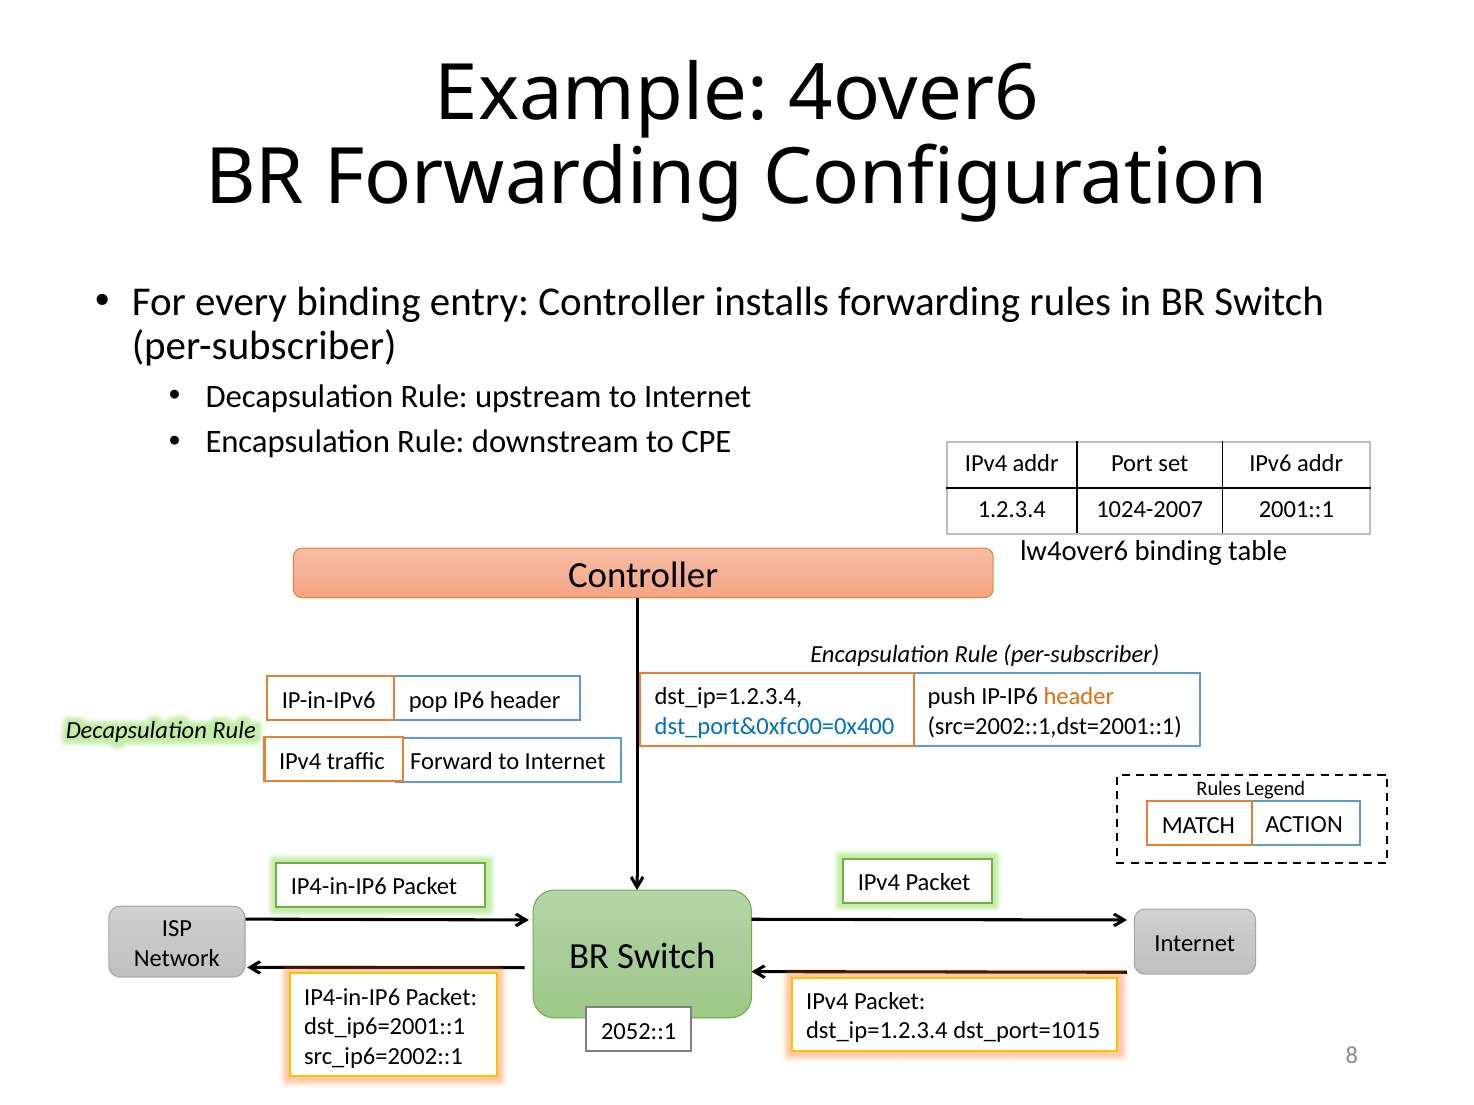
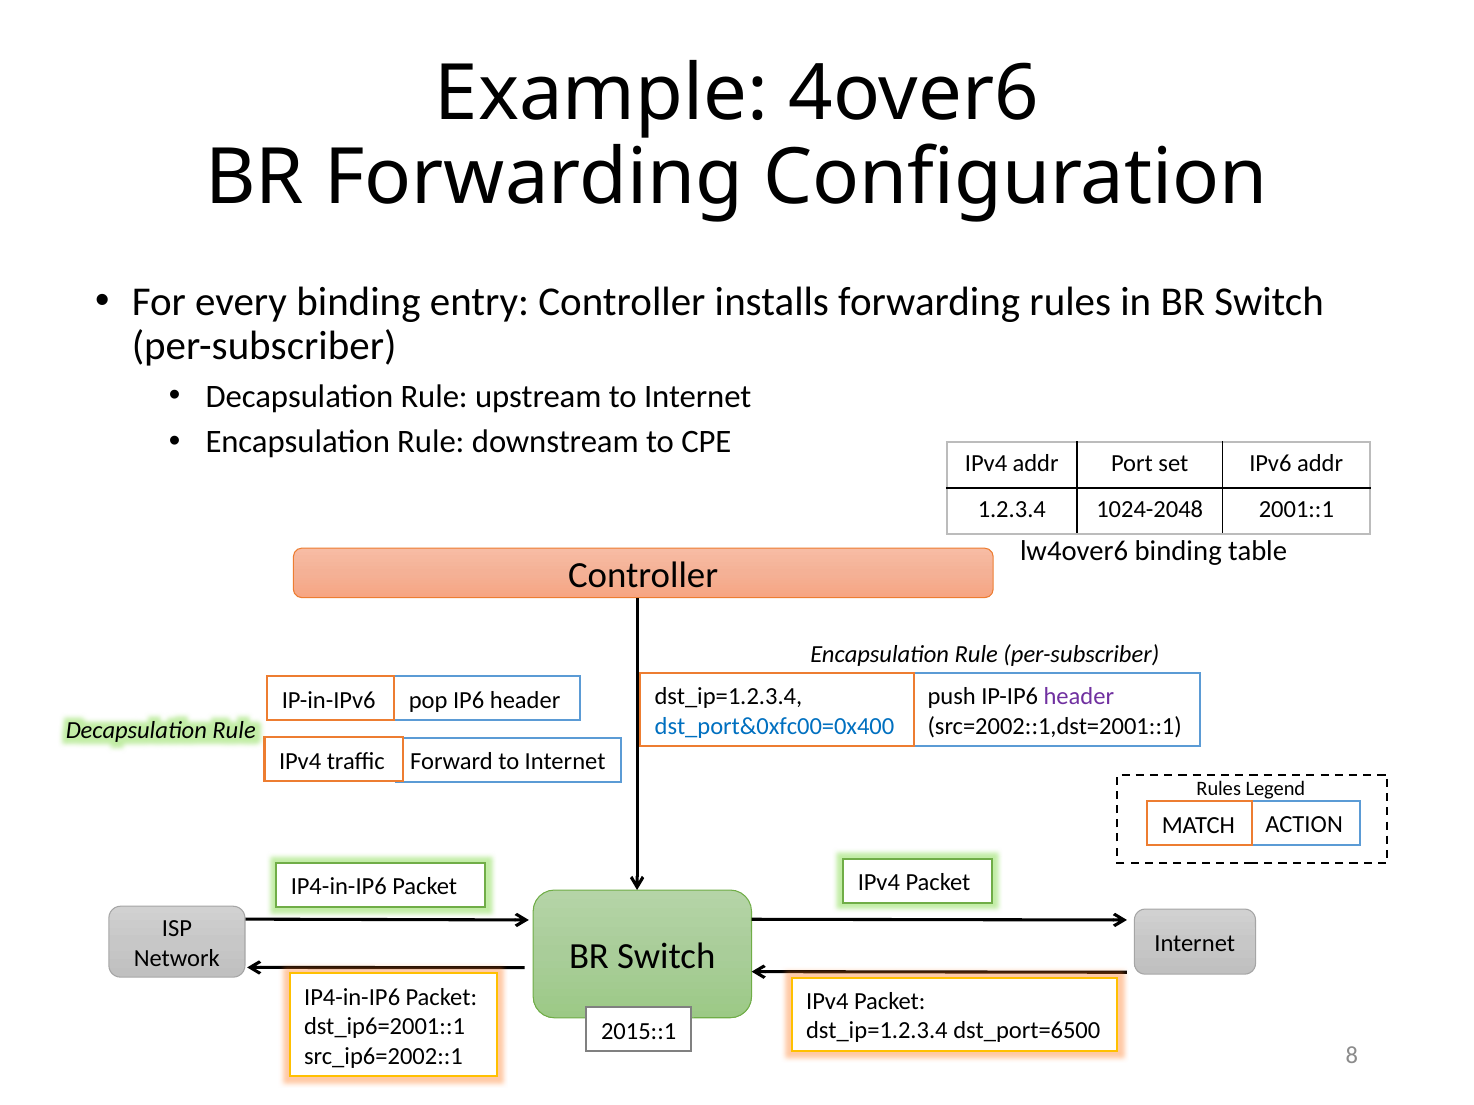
1024-2007: 1024-2007 -> 1024-2048
header at (1079, 697) colour: orange -> purple
dst_port=1015: dst_port=1015 -> dst_port=6500
2052::1: 2052::1 -> 2015::1
